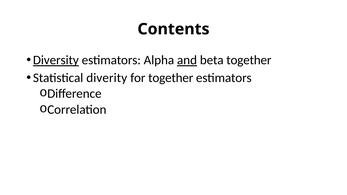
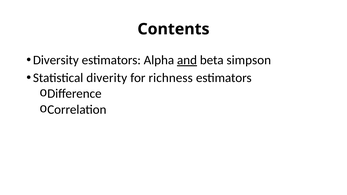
Diversity underline: present -> none
beta together: together -> simpson
for together: together -> richness
